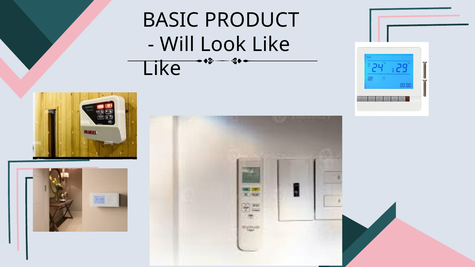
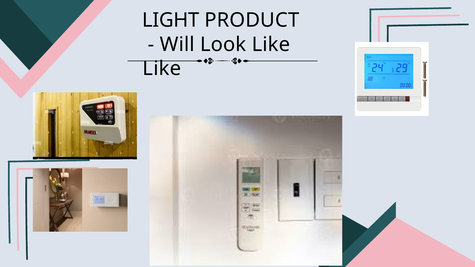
BASIC: BASIC -> LIGHT
